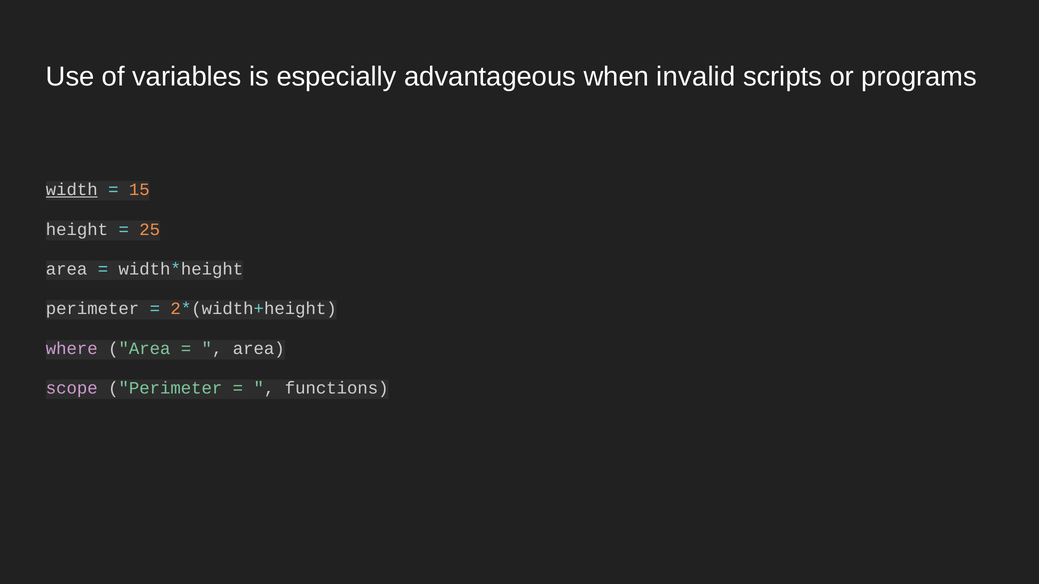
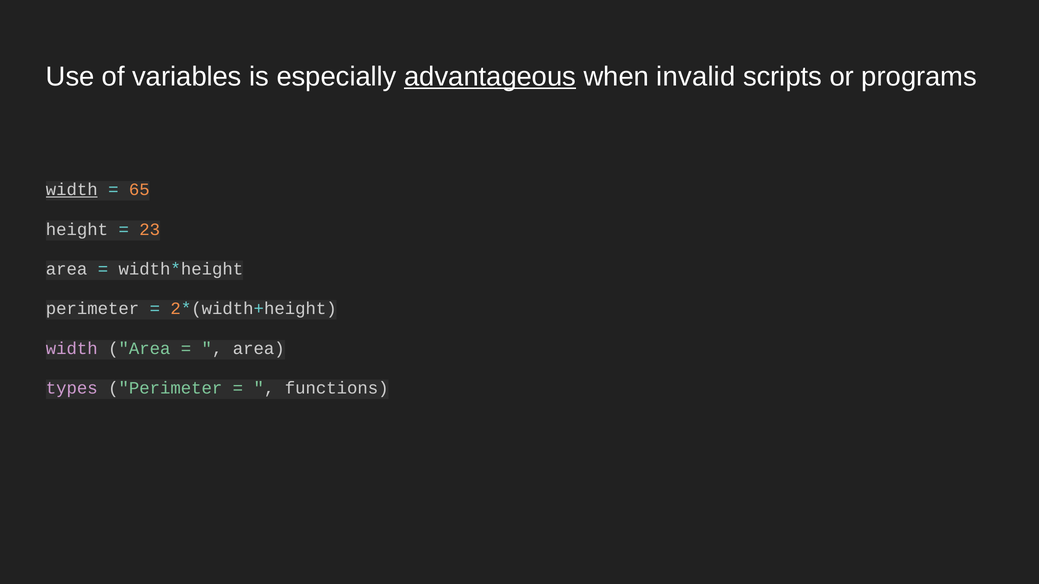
advantageous underline: none -> present
15: 15 -> 65
25: 25 -> 23
where at (72, 349): where -> width
scope: scope -> types
